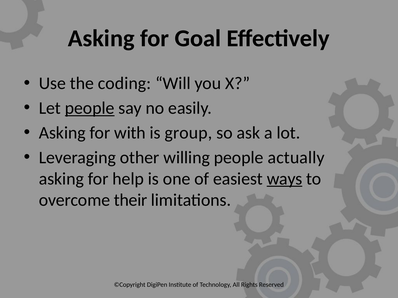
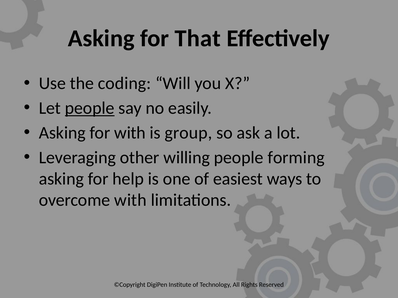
Goal: Goal -> That
actually: actually -> forming
ways underline: present -> none
overcome their: their -> with
